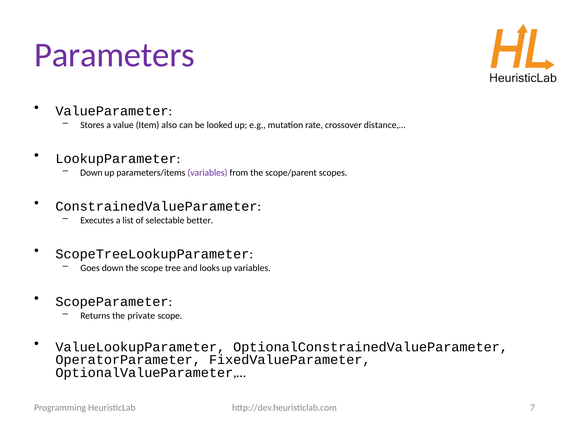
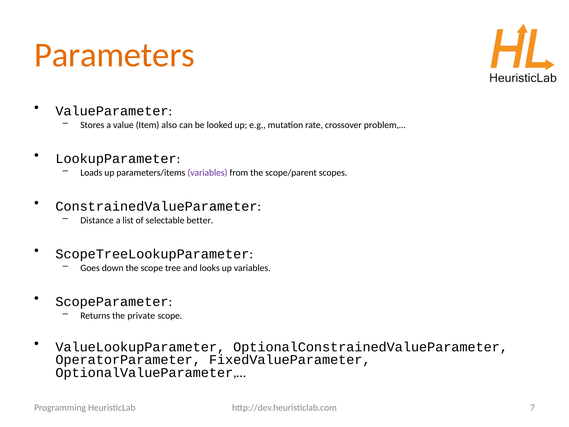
Parameters colour: purple -> orange
distance,…: distance,… -> problem,…
Down at (91, 172): Down -> Loads
Executes: Executes -> Distance
